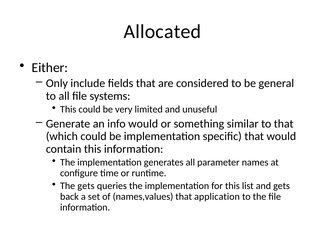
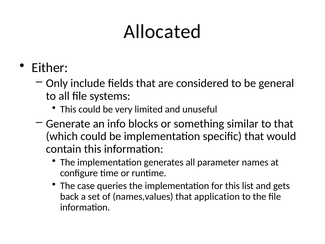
info would: would -> blocks
The gets: gets -> case
